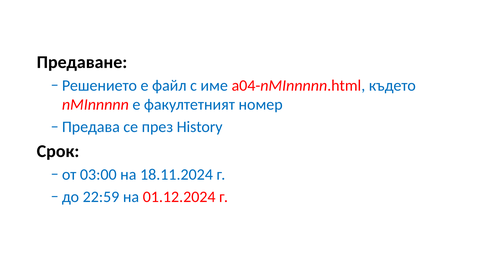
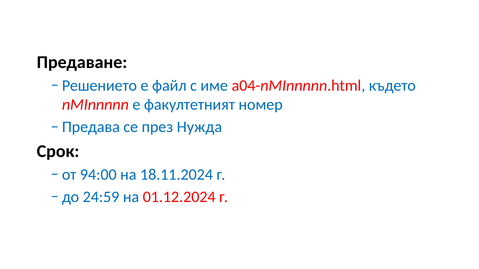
History: History -> Нужда
03:00: 03:00 -> 94:00
22:59: 22:59 -> 24:59
